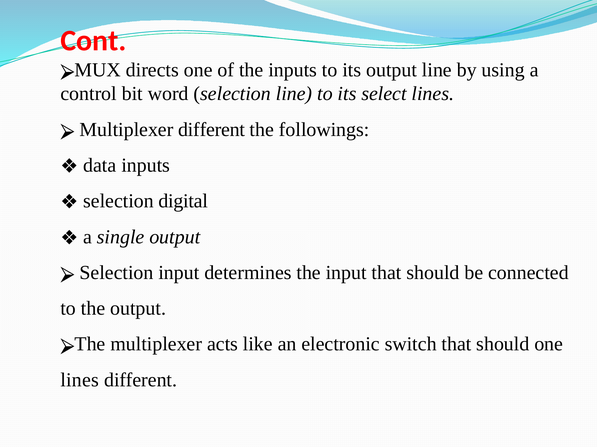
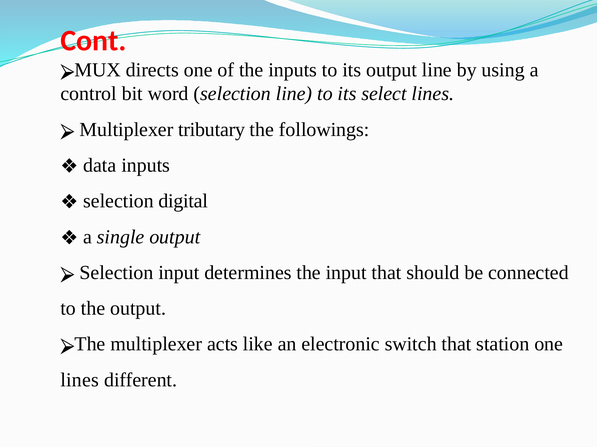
Multiplexer different: different -> tributary
switch that should: should -> station
